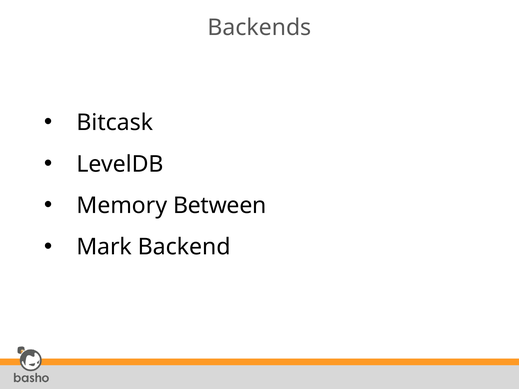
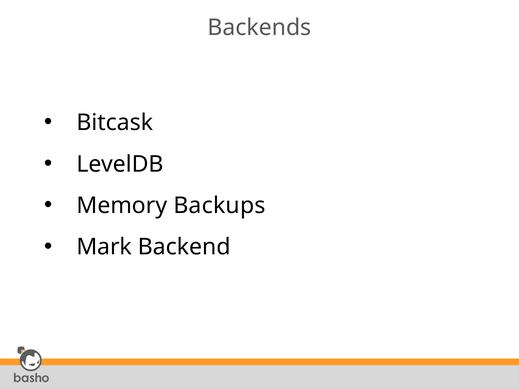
Between: Between -> Backups
